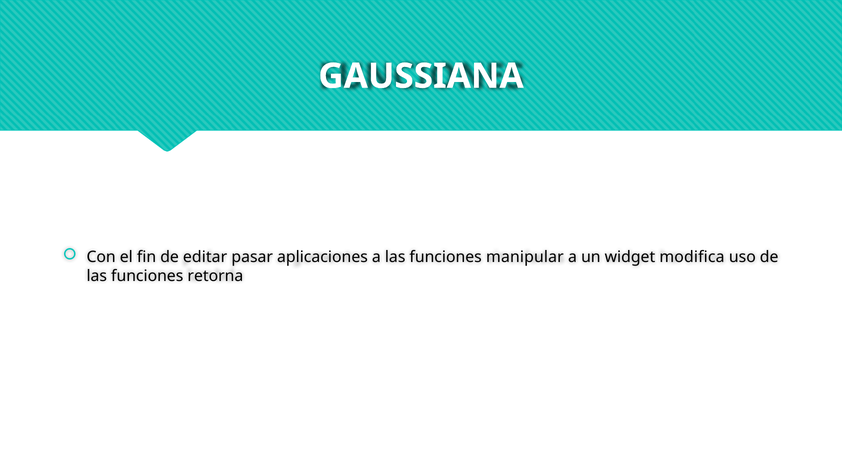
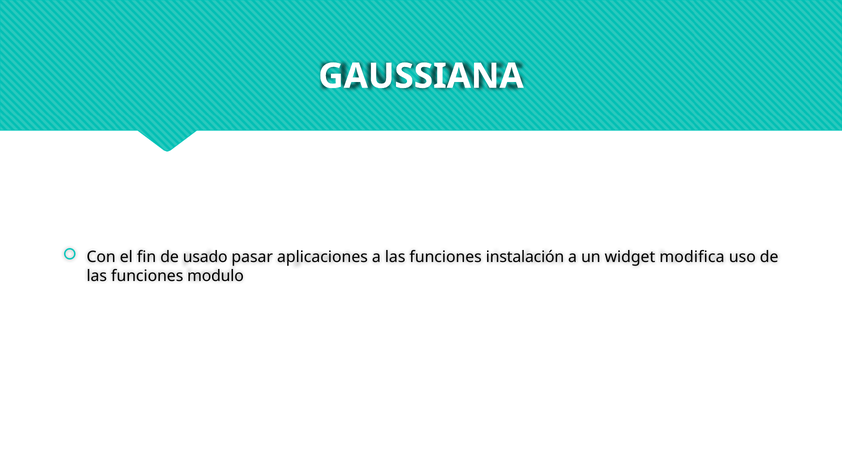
editar: editar -> usado
manipular: manipular -> instalación
retorna: retorna -> modulo
